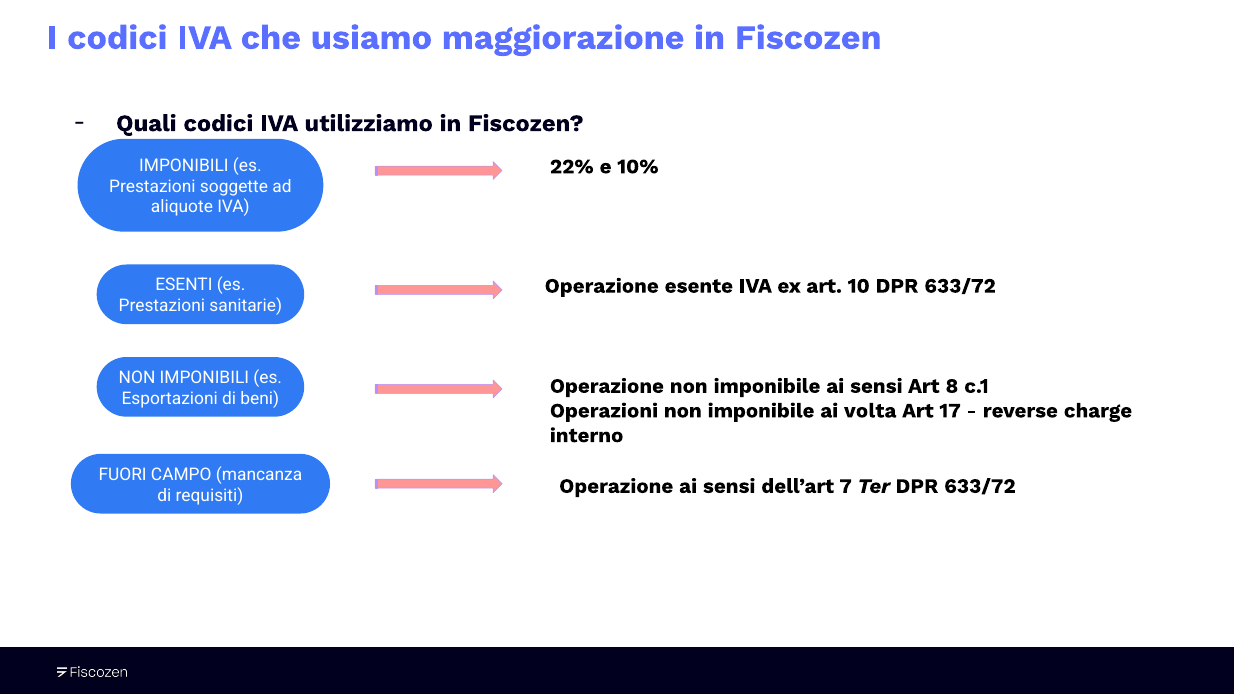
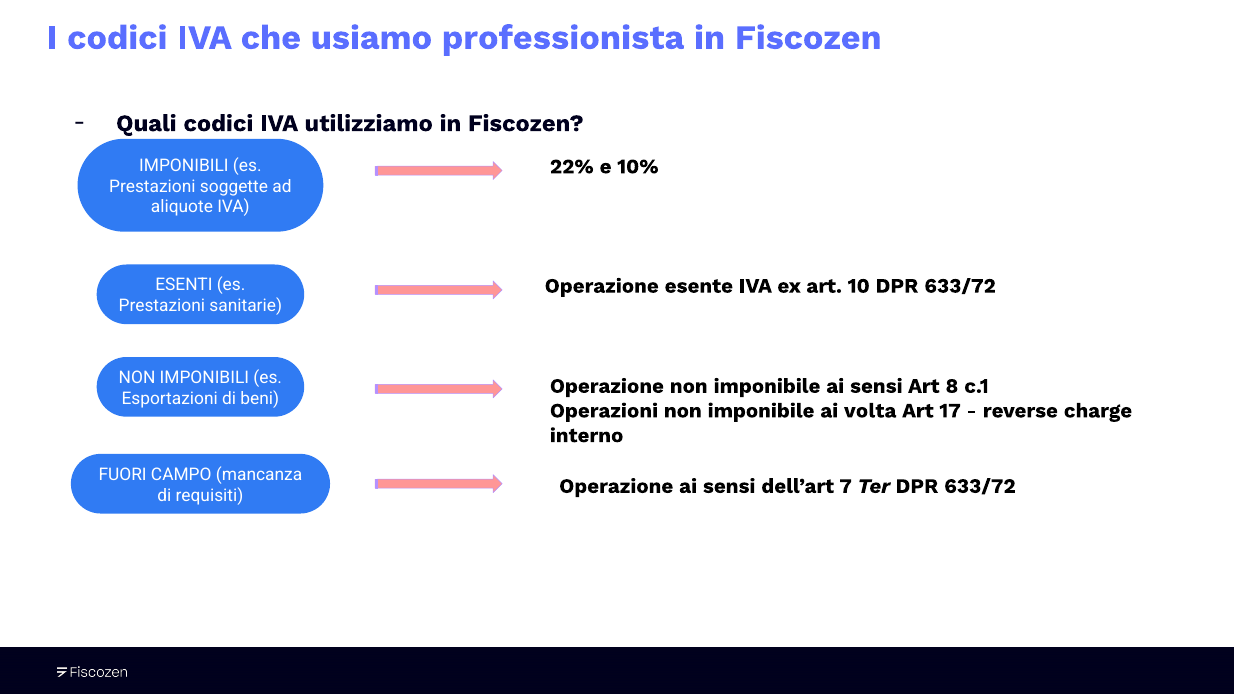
maggiorazione: maggiorazione -> professionista
